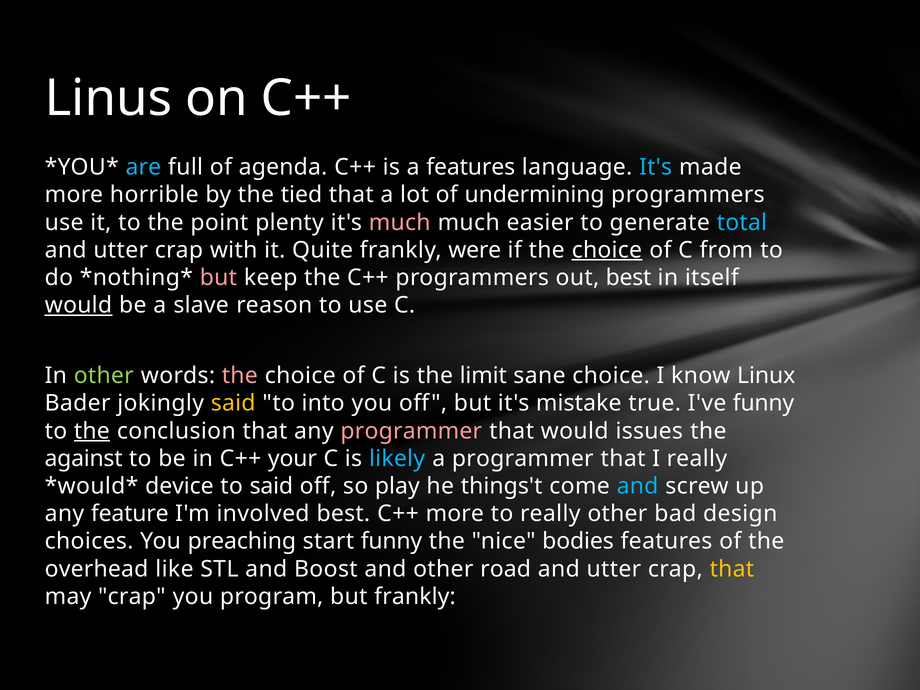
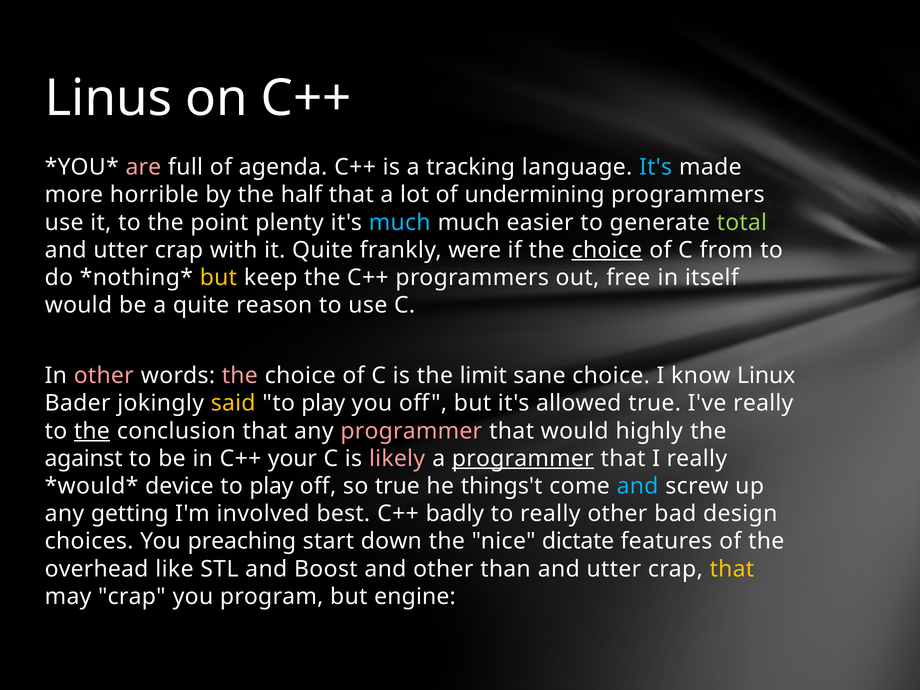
are colour: light blue -> pink
a features: features -> tracking
tied: tied -> half
much at (400, 222) colour: pink -> light blue
total colour: light blue -> light green
but at (218, 278) colour: pink -> yellow
out best: best -> free
would at (78, 305) underline: present -> none
a slave: slave -> quite
other at (104, 376) colour: light green -> pink
into at (323, 403): into -> play
mistake: mistake -> allowed
I've funny: funny -> really
issues: issues -> highly
likely colour: light blue -> pink
programmer at (523, 459) underline: none -> present
said at (271, 486): said -> play
so play: play -> true
feature: feature -> getting
C++ more: more -> badly
start funny: funny -> down
bodies: bodies -> dictate
road: road -> than
but frankly: frankly -> engine
